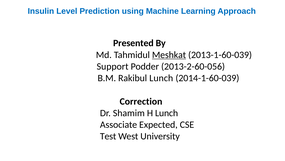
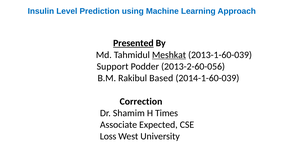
Presented underline: none -> present
Rakibul Lunch: Lunch -> Based
H Lunch: Lunch -> Times
Test: Test -> Loss
